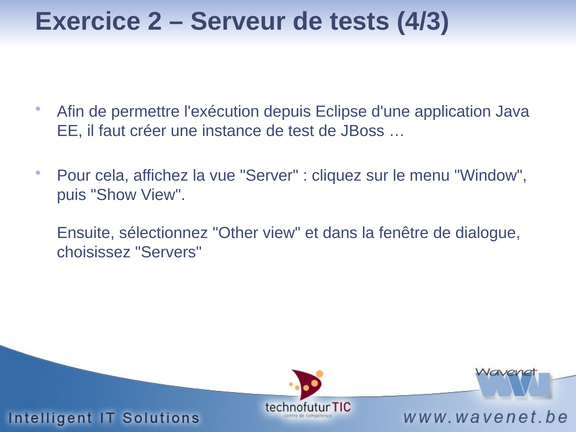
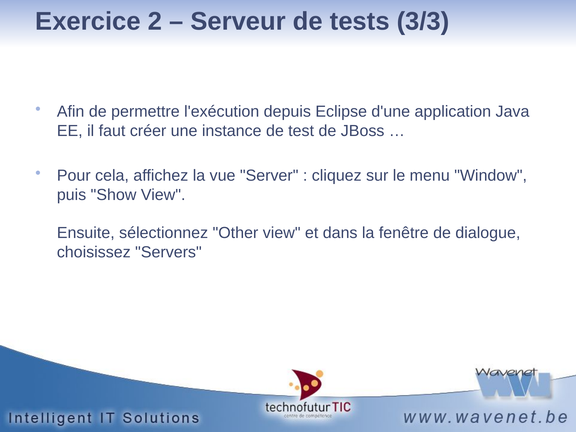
4/3: 4/3 -> 3/3
